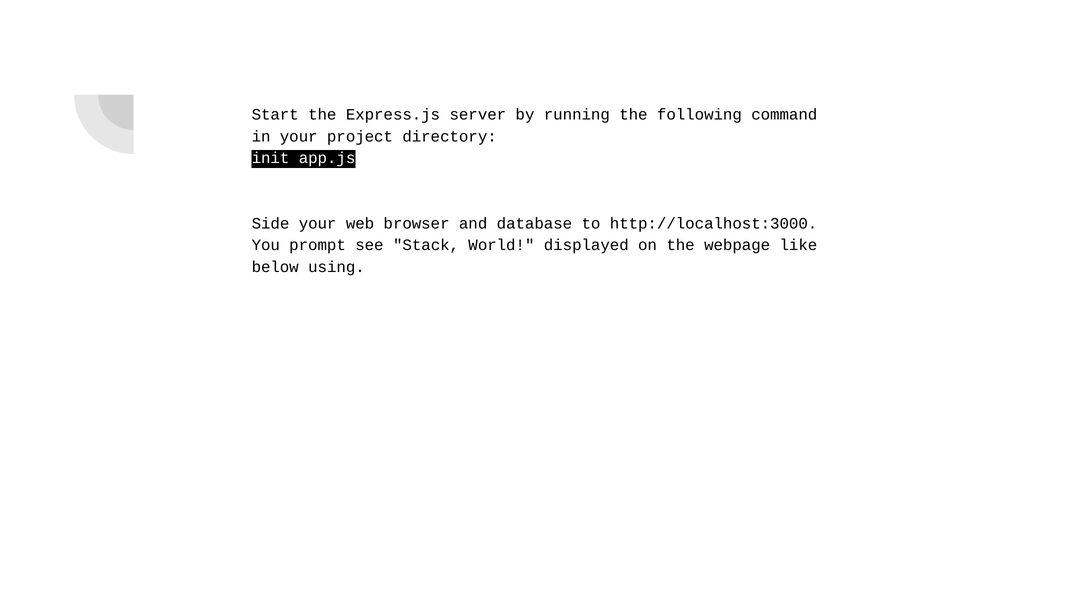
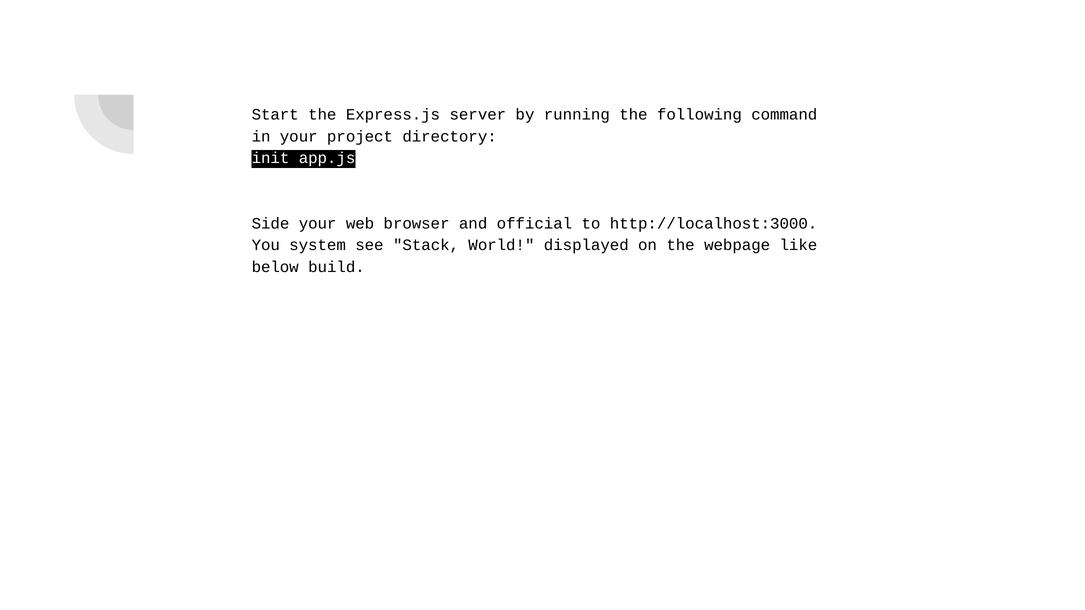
database: database -> official
prompt: prompt -> system
using: using -> build
